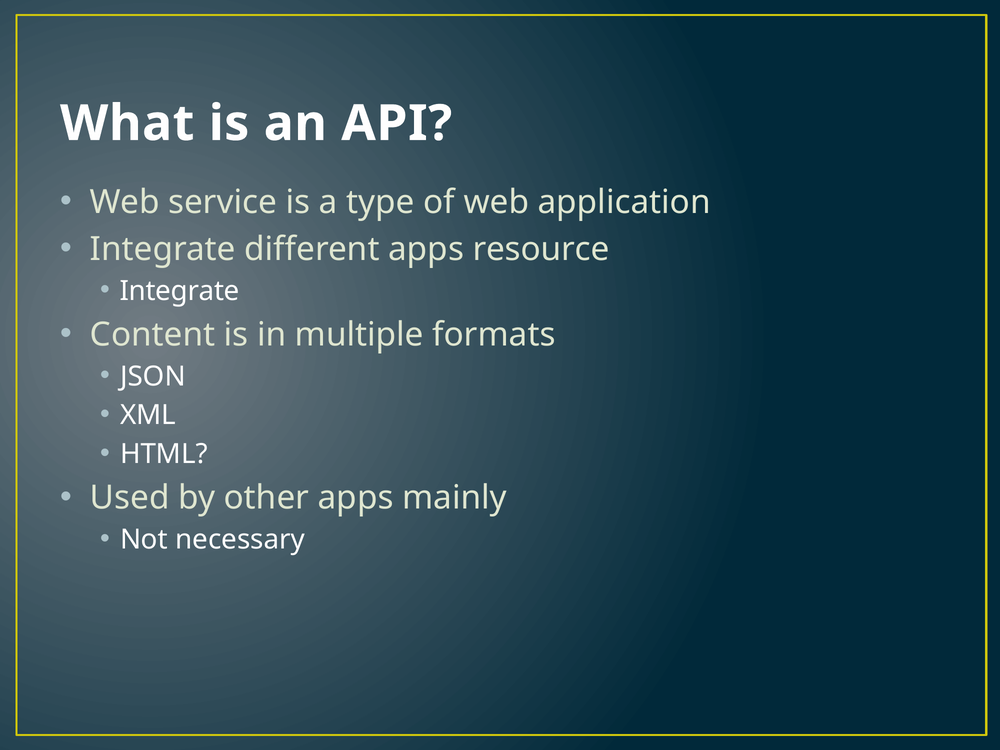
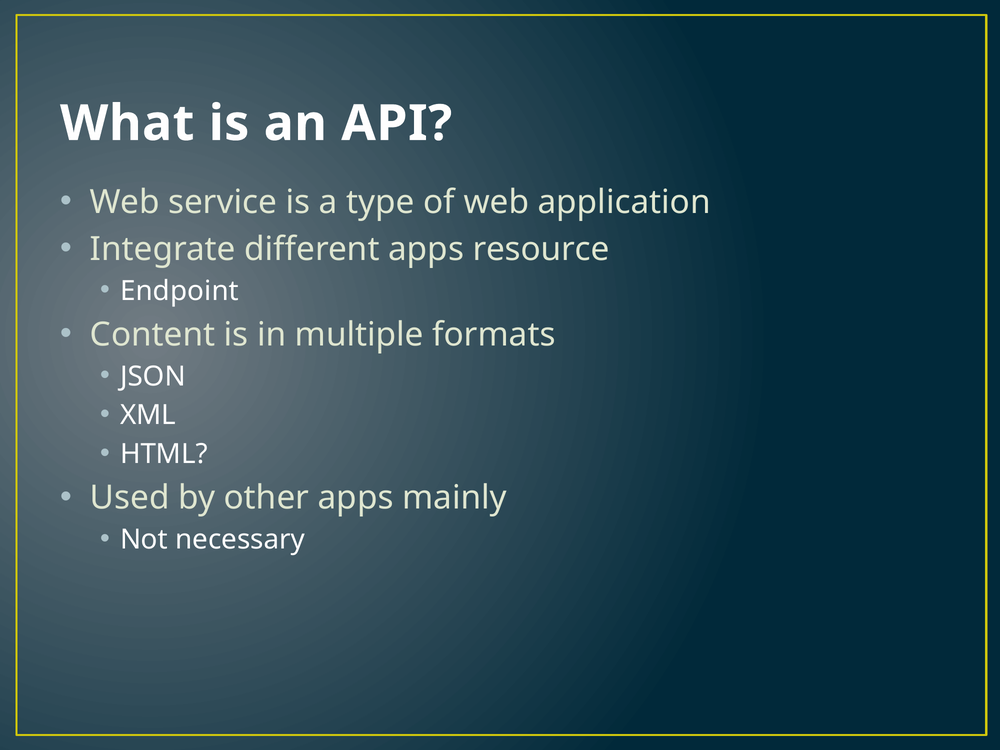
Integrate at (180, 291): Integrate -> Endpoint
